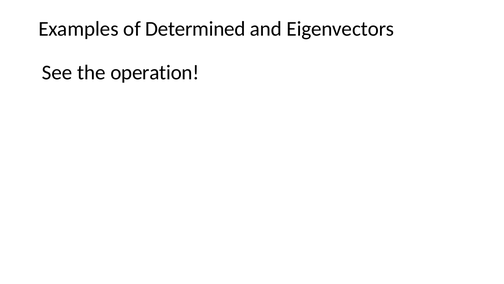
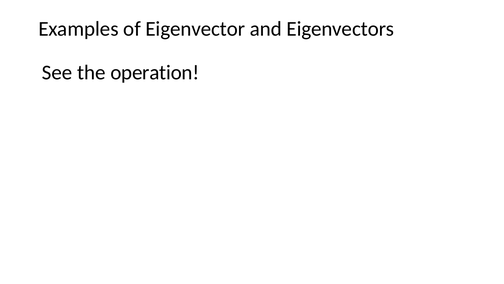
Determined: Determined -> Eigenvector
